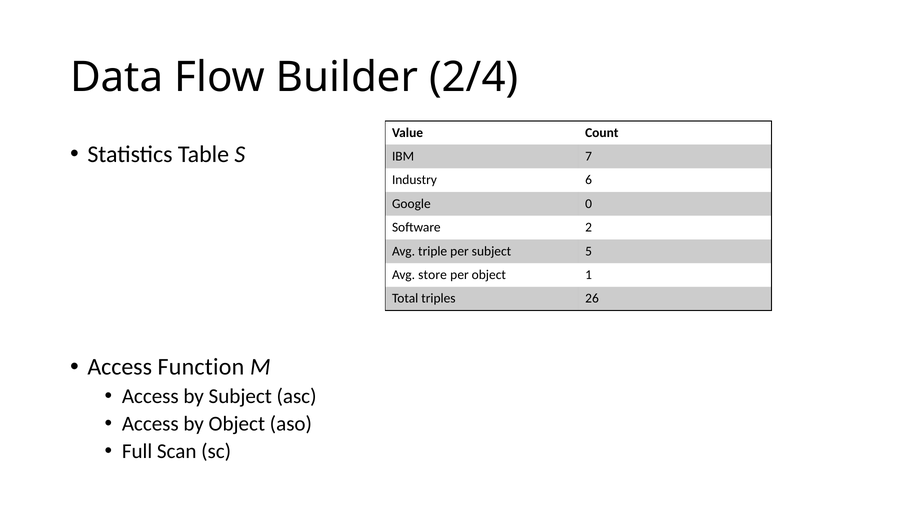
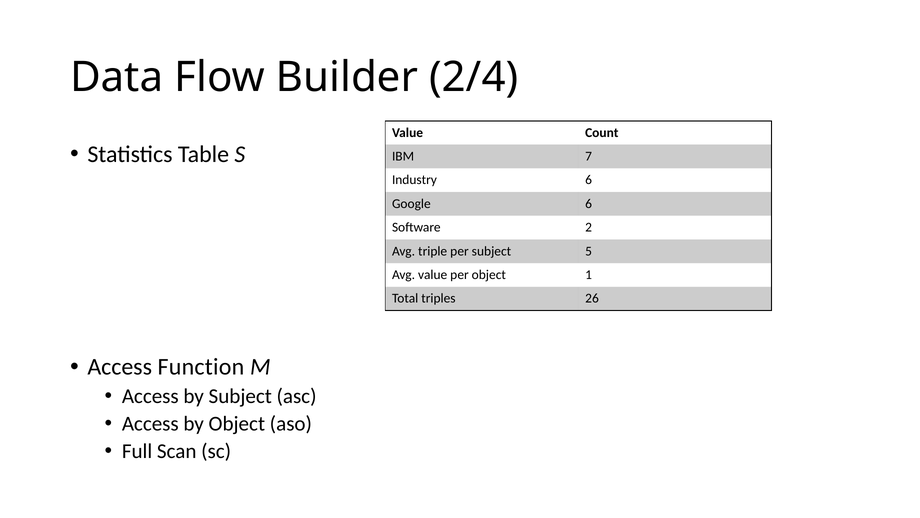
Google 0: 0 -> 6
Avg store: store -> value
